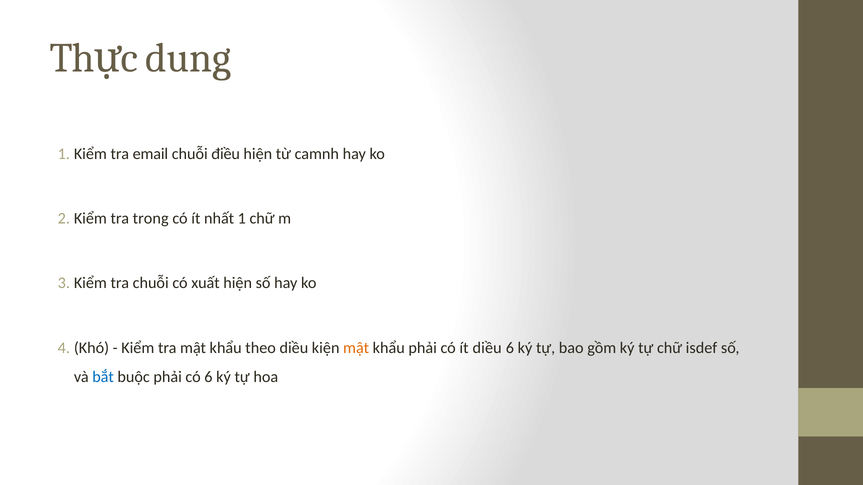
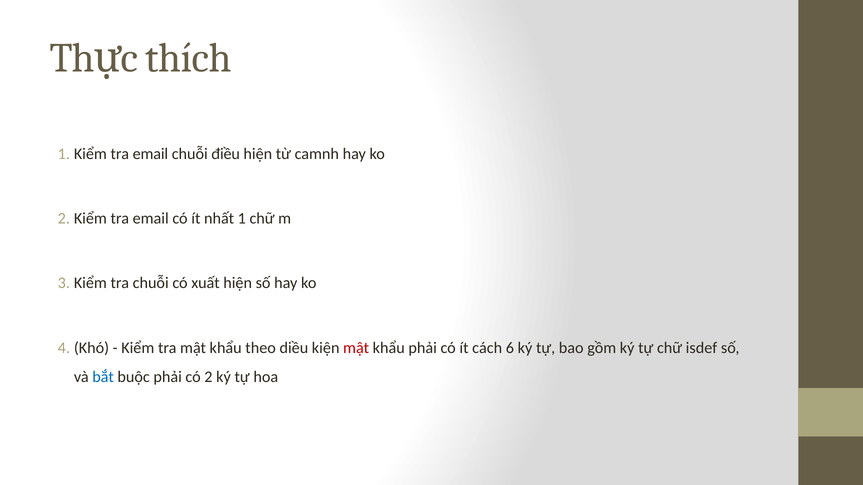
dung: dung -> thích
trong at (151, 219): trong -> email
mật at (356, 348) colour: orange -> red
ít diều: diều -> cách
có 6: 6 -> 2
